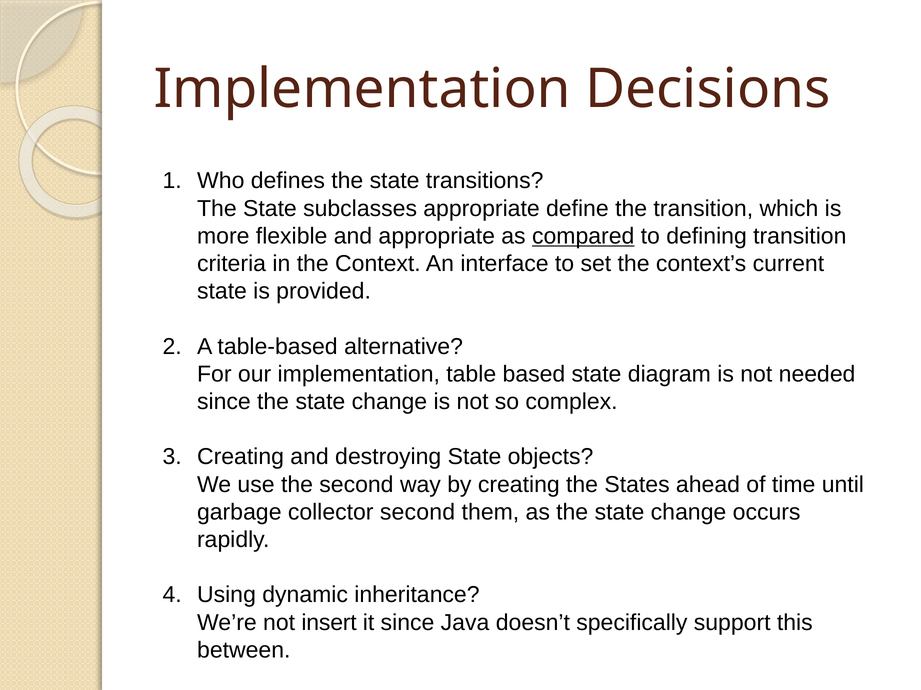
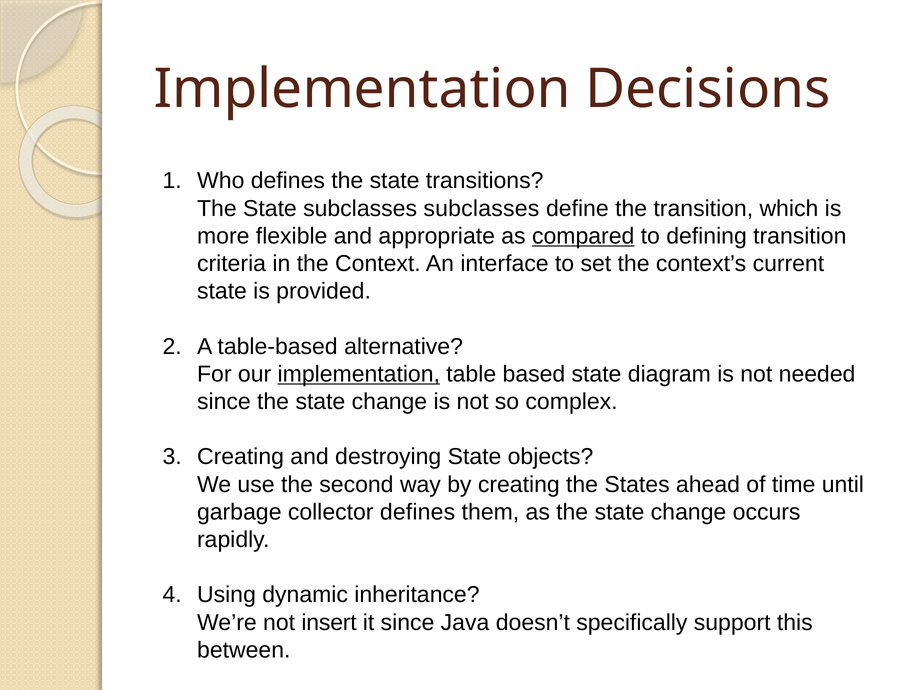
subclasses appropriate: appropriate -> subclasses
implementation at (359, 375) underline: none -> present
collector second: second -> defines
